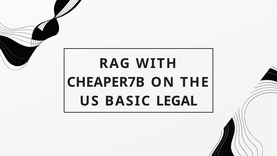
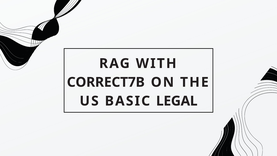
CHEAPER7B: CHEAPER7B -> CORRECT7B
